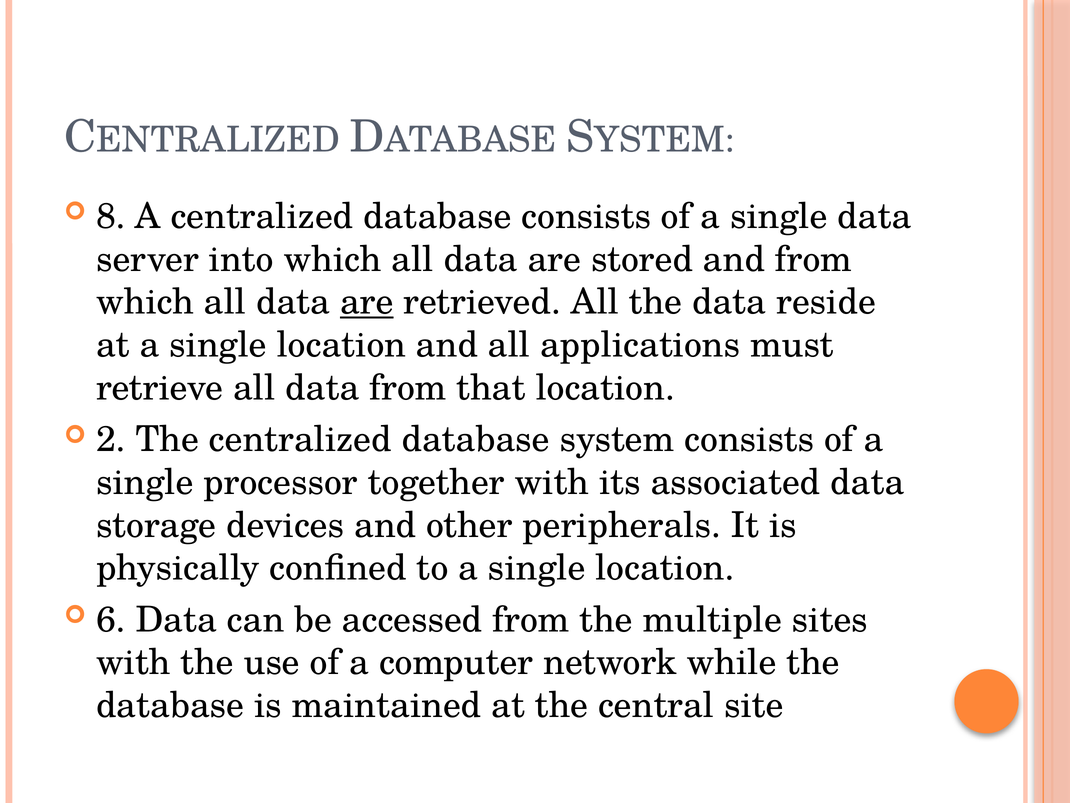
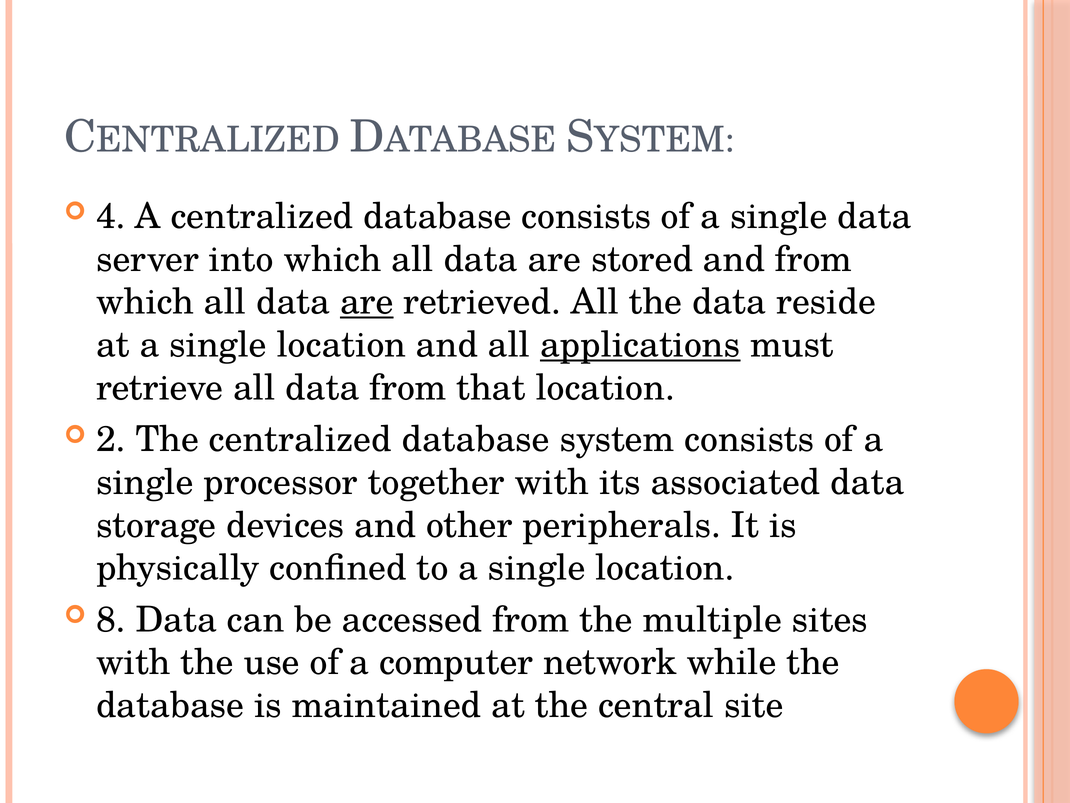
8: 8 -> 4
applications underline: none -> present
6: 6 -> 8
